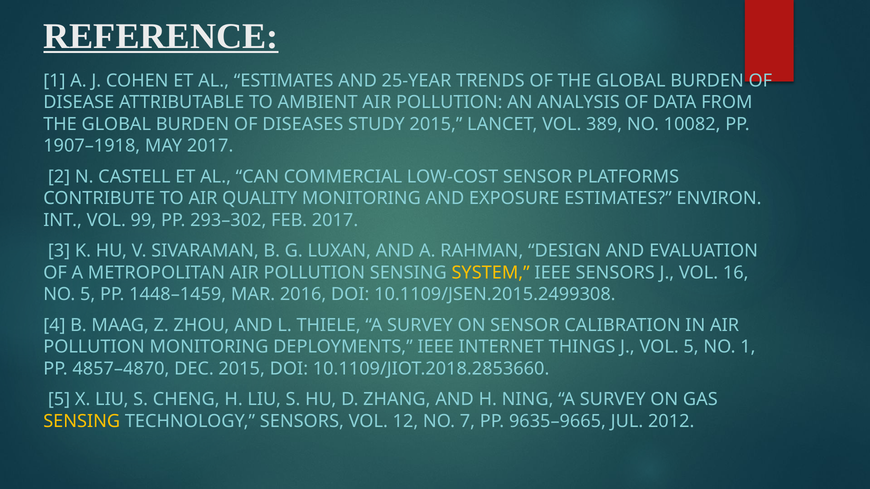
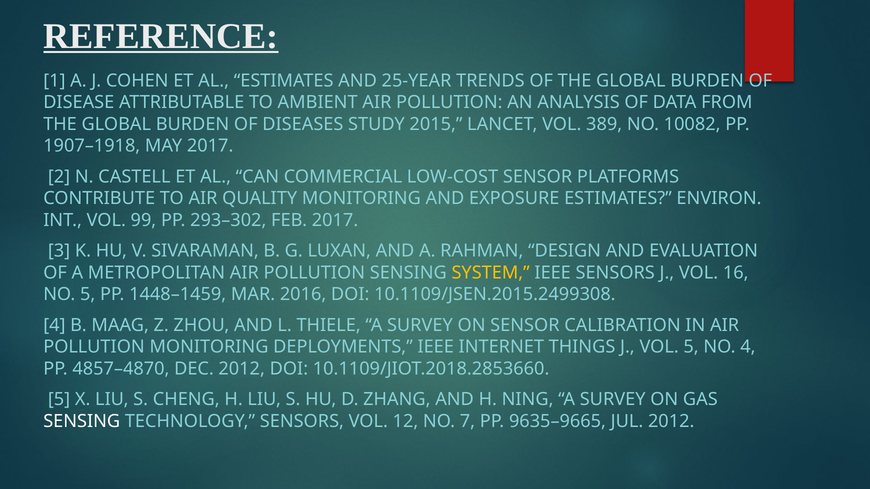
NO 1: 1 -> 4
DEC 2015: 2015 -> 2012
SENSING at (82, 422) colour: yellow -> white
